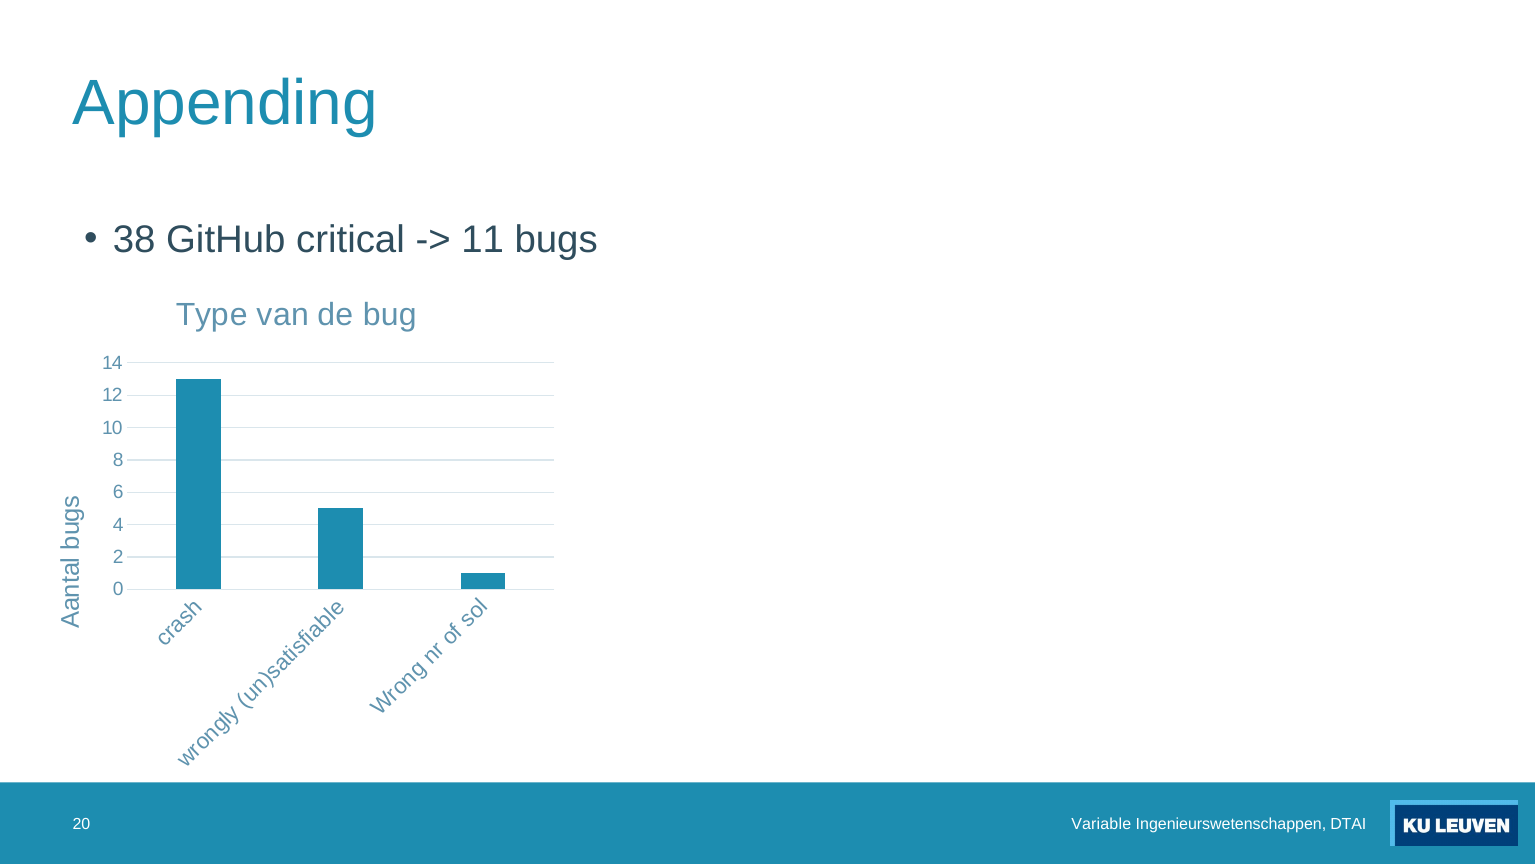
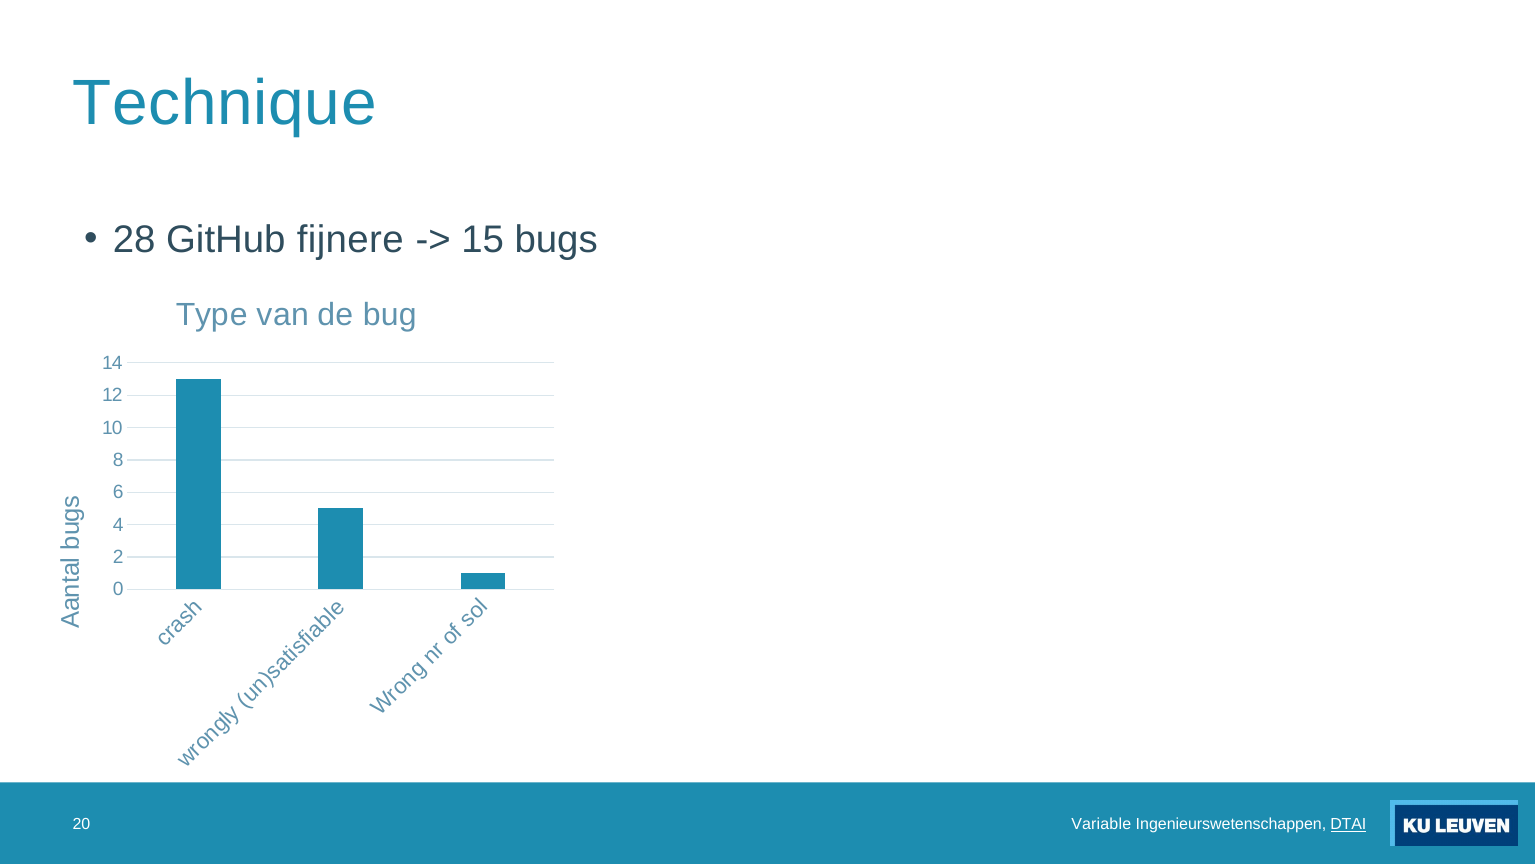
Appending: Appending -> Technique
38: 38 -> 28
critical: critical -> fijnere
11: 11 -> 15
DTAI underline: none -> present
